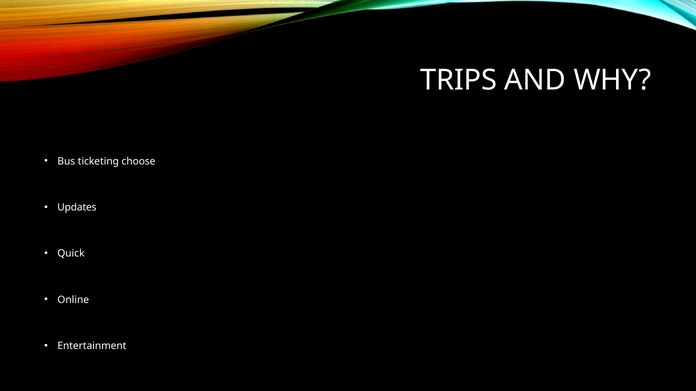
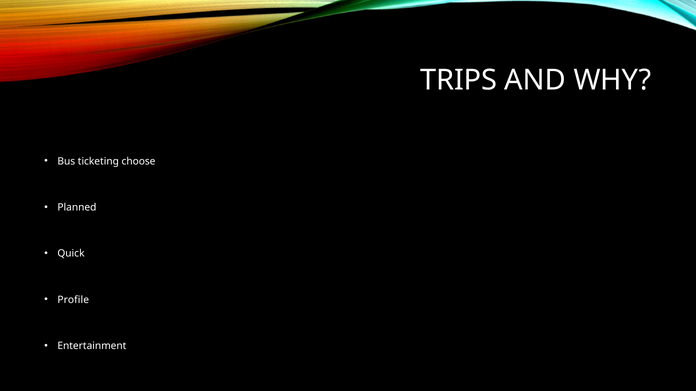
Updates: Updates -> Planned
Online: Online -> Profile
